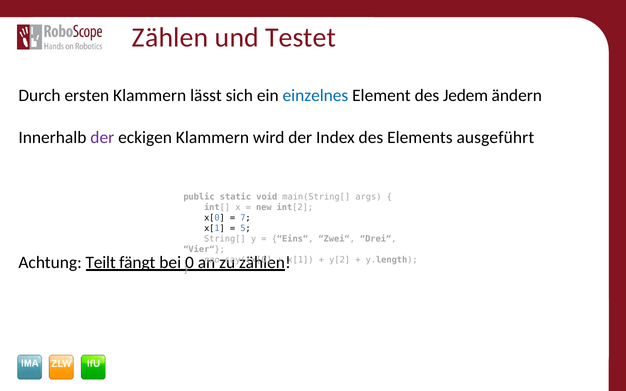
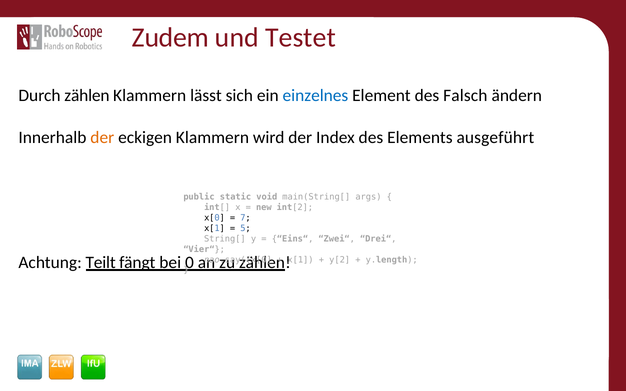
Zählen at (170, 37): Zählen -> Zudem
Durch ersten: ersten -> zählen
Jedem: Jedem -> Falsch
der at (102, 137) colour: purple -> orange
